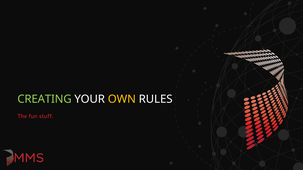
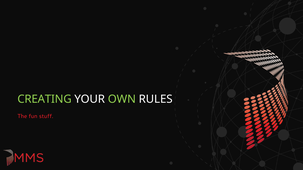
OWN colour: yellow -> light green
